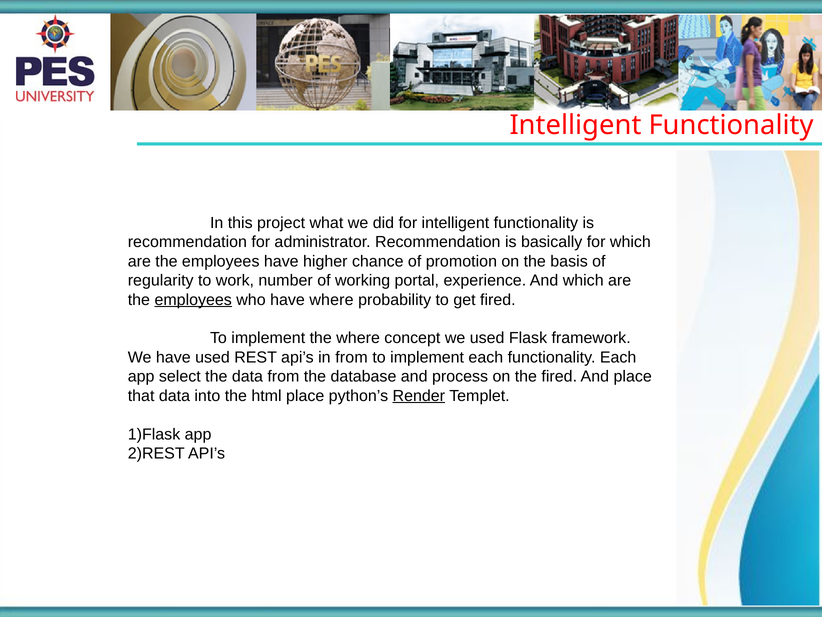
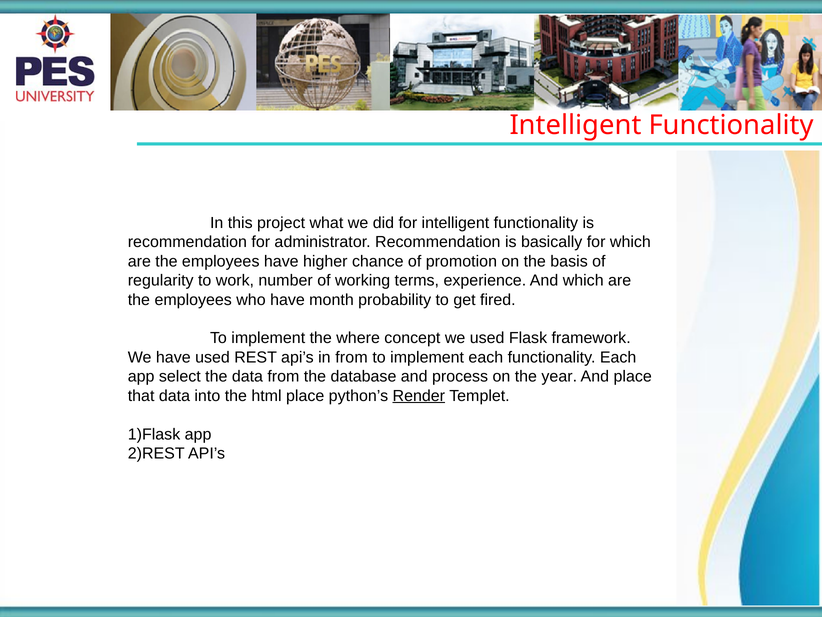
portal: portal -> terms
employees at (193, 300) underline: present -> none
have where: where -> month
the fired: fired -> year
